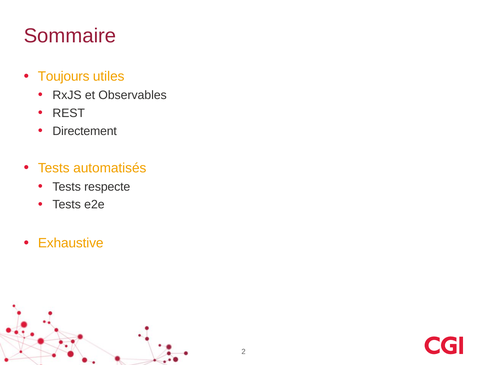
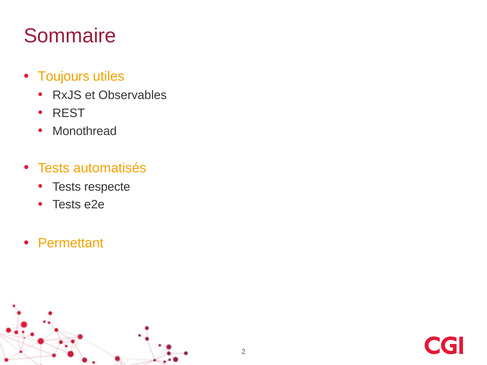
Directement: Directement -> Monothread
Exhaustive: Exhaustive -> Permettant
